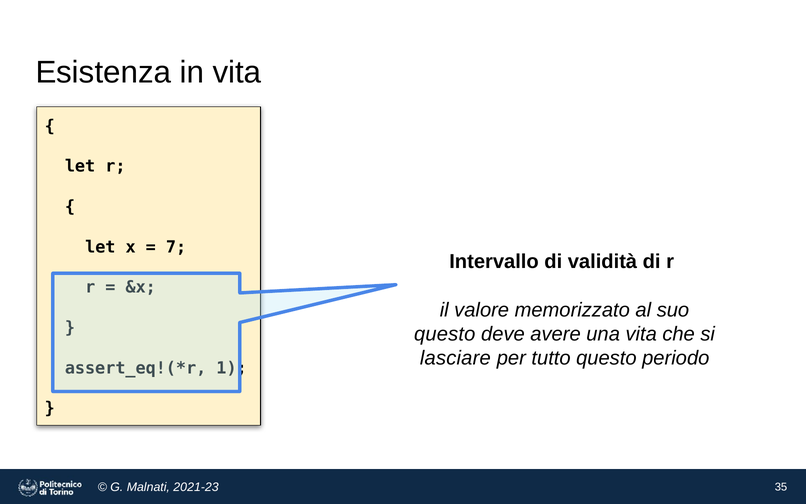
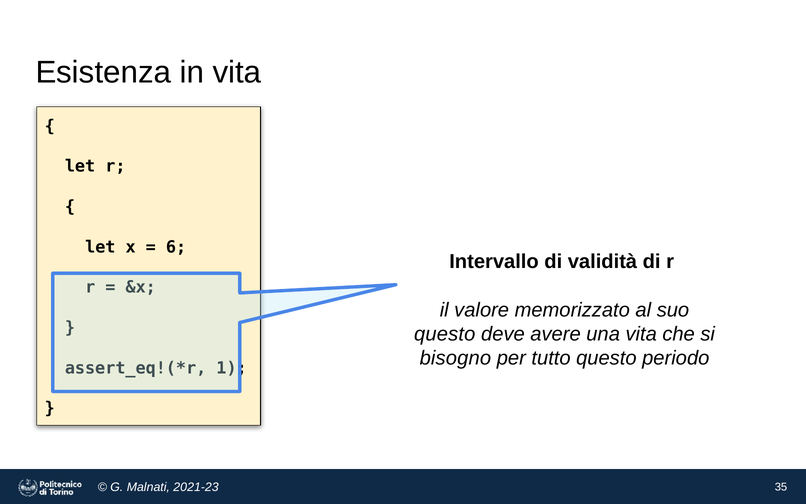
7: 7 -> 6
lasciare: lasciare -> bisogno
